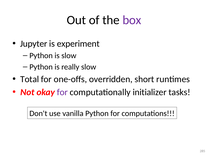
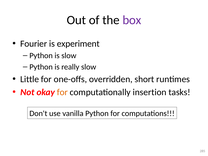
Jupyter: Jupyter -> Fourier
Total: Total -> Little
for at (62, 92) colour: purple -> orange
initializer: initializer -> insertion
